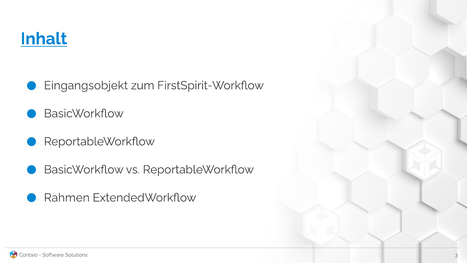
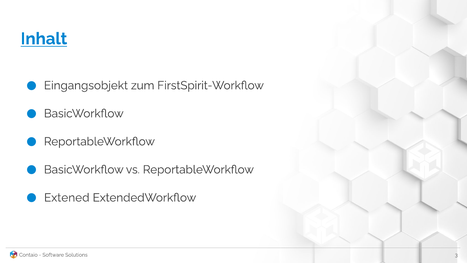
Rahmen: Rahmen -> Extened
